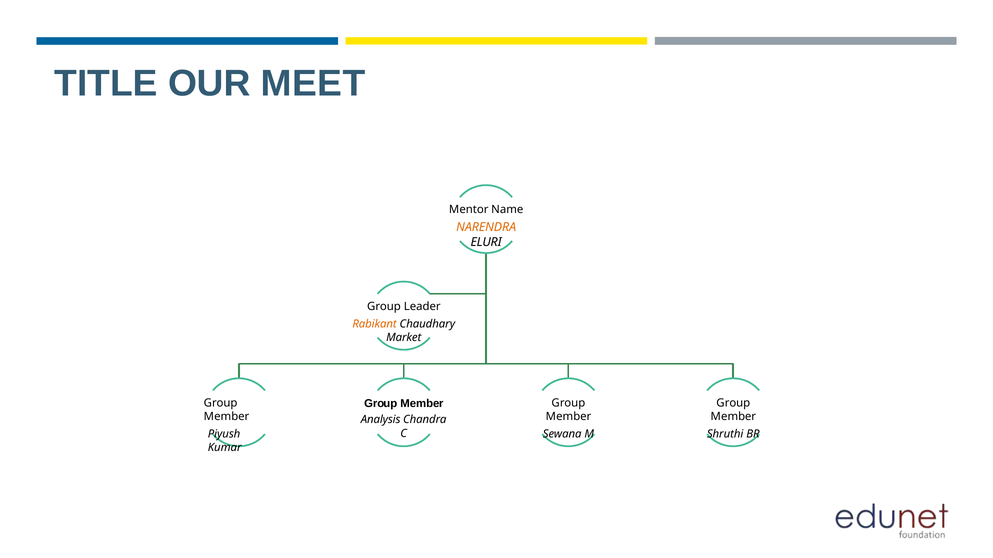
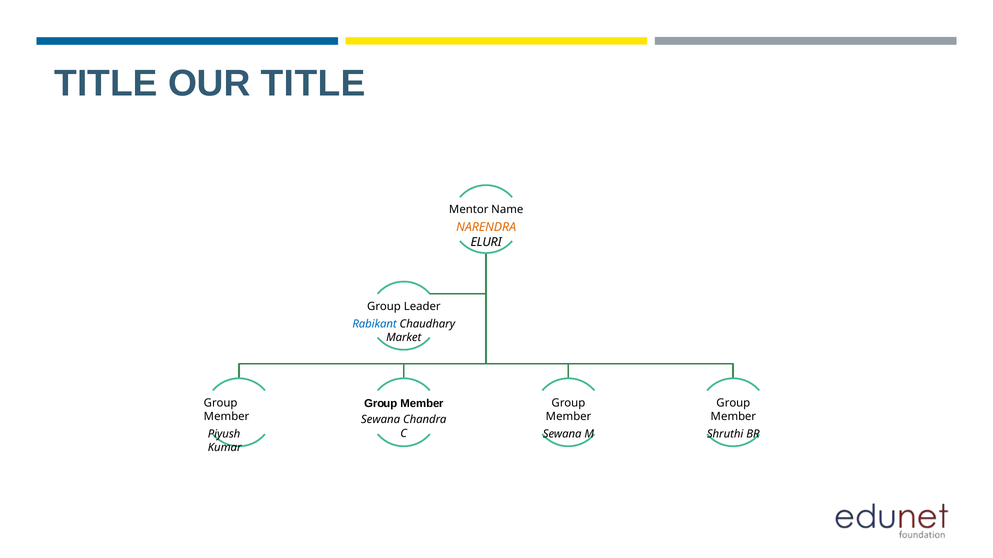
OUR MEET: MEET -> TITLE
Rabikant colour: orange -> blue
Analysis at (381, 420): Analysis -> Sewana
